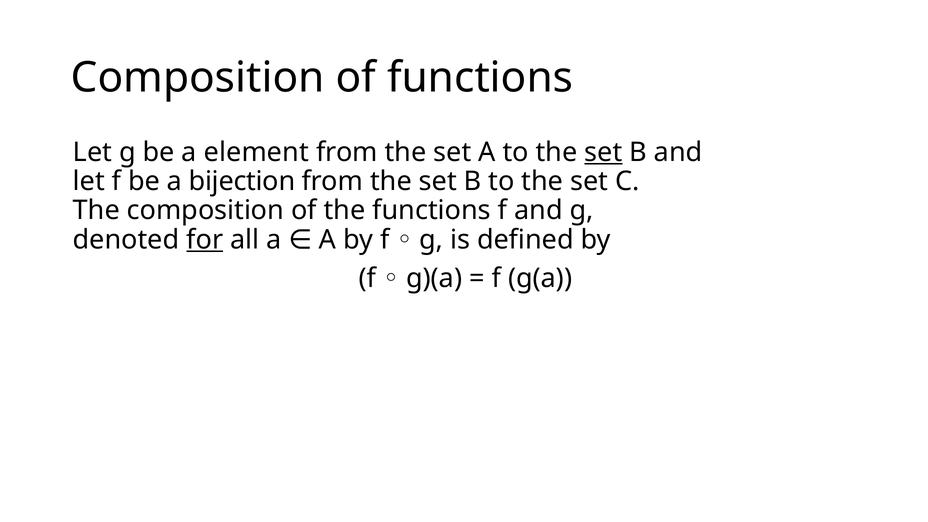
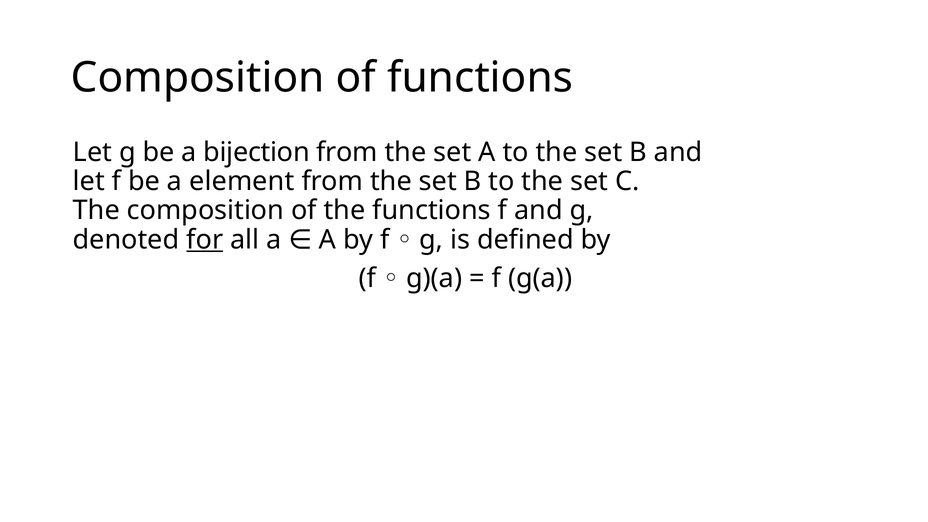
element: element -> bijection
set at (603, 152) underline: present -> none
bijection: bijection -> element
